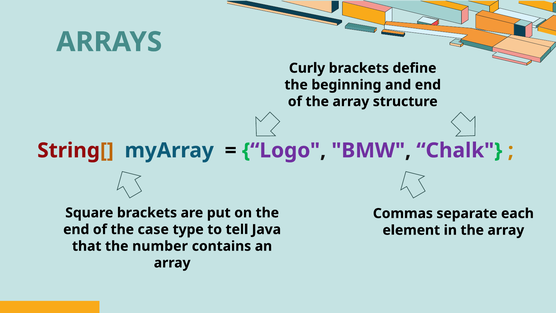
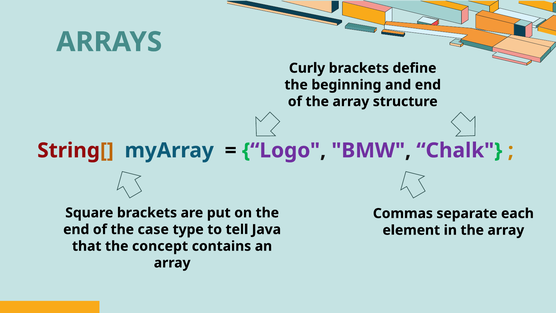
number: number -> concept
